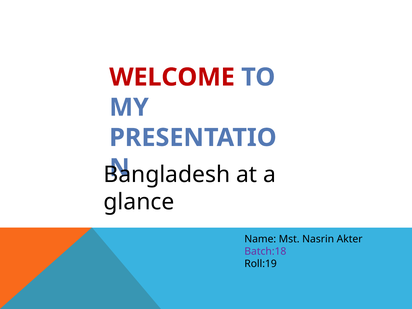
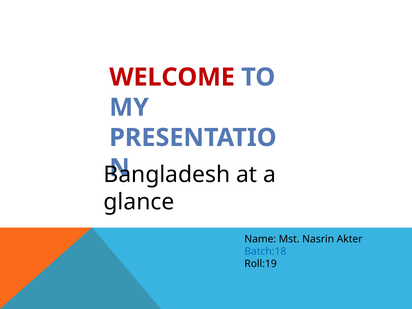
Batch:18 colour: purple -> blue
